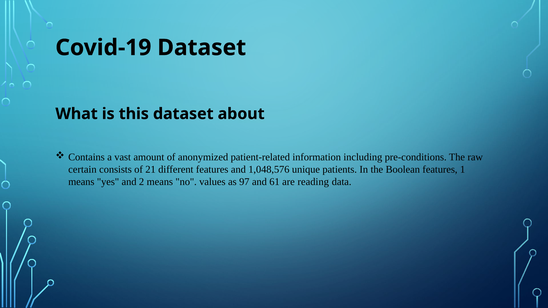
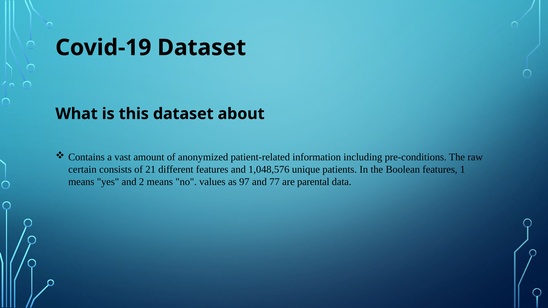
61: 61 -> 77
reading: reading -> parental
